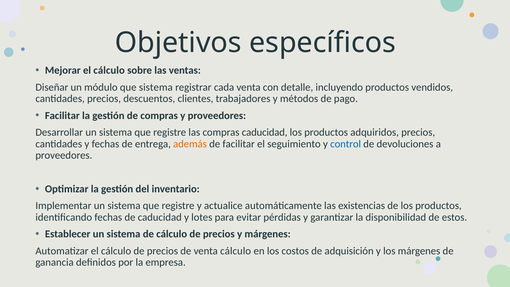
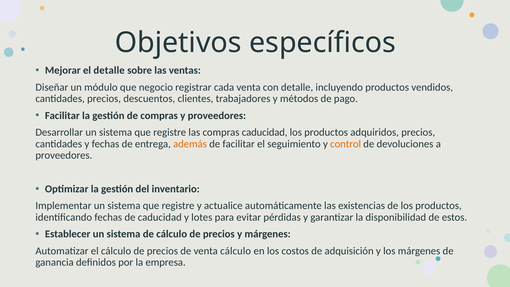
Mejorar el cálculo: cálculo -> detalle
que sistema: sistema -> negocio
control colour: blue -> orange
